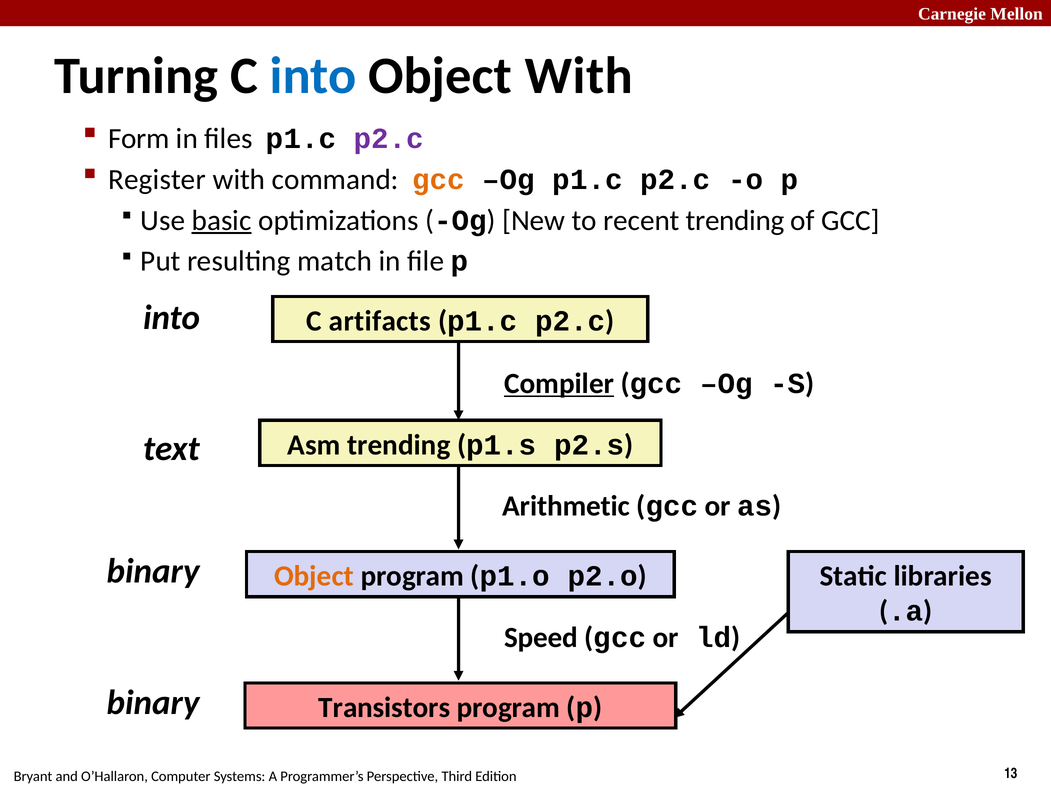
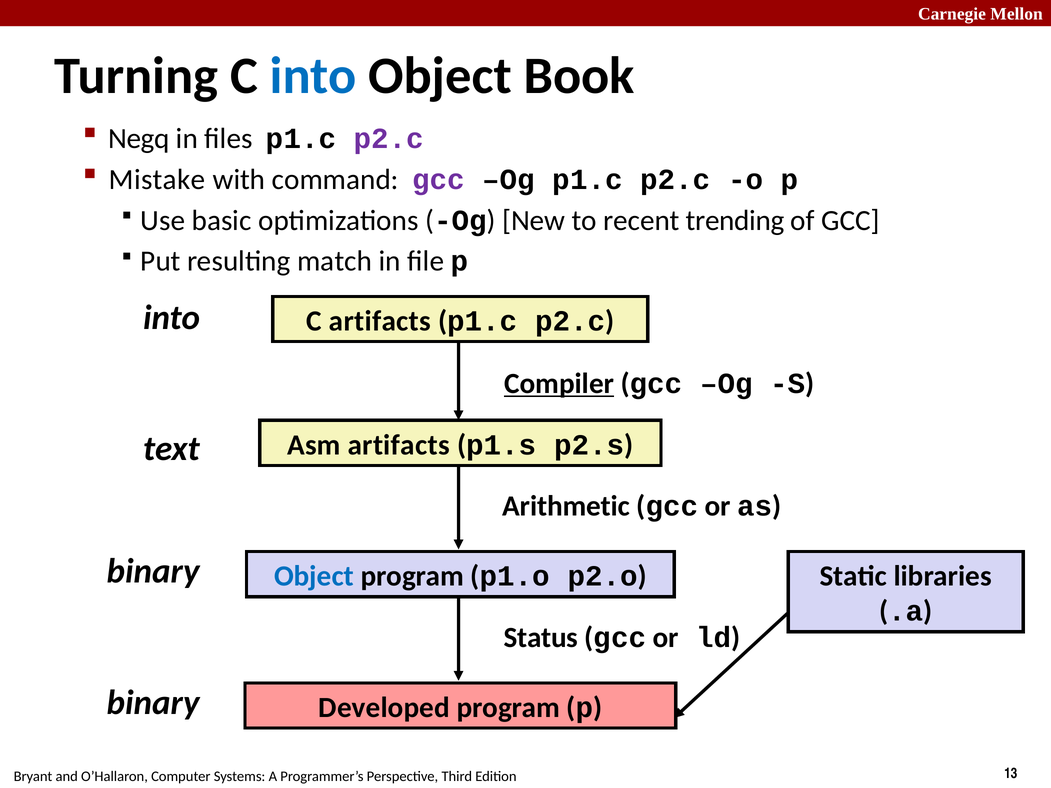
Object With: With -> Book
Form: Form -> Negq
Register: Register -> Mistake
gcc at (438, 180) colour: orange -> purple
basic underline: present -> none
Asm trending: trending -> artifacts
Object at (314, 576) colour: orange -> blue
Speed: Speed -> Status
Transistors: Transistors -> Developed
